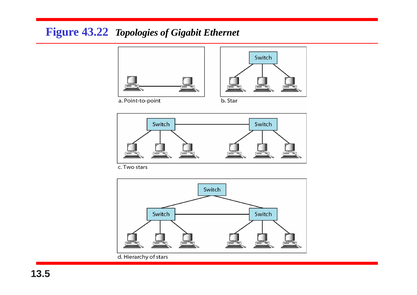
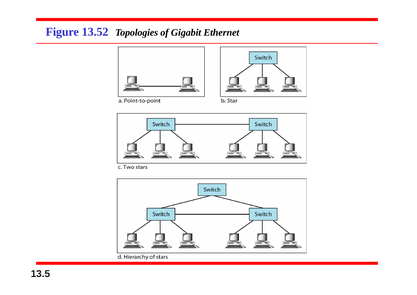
43.22: 43.22 -> 13.52
